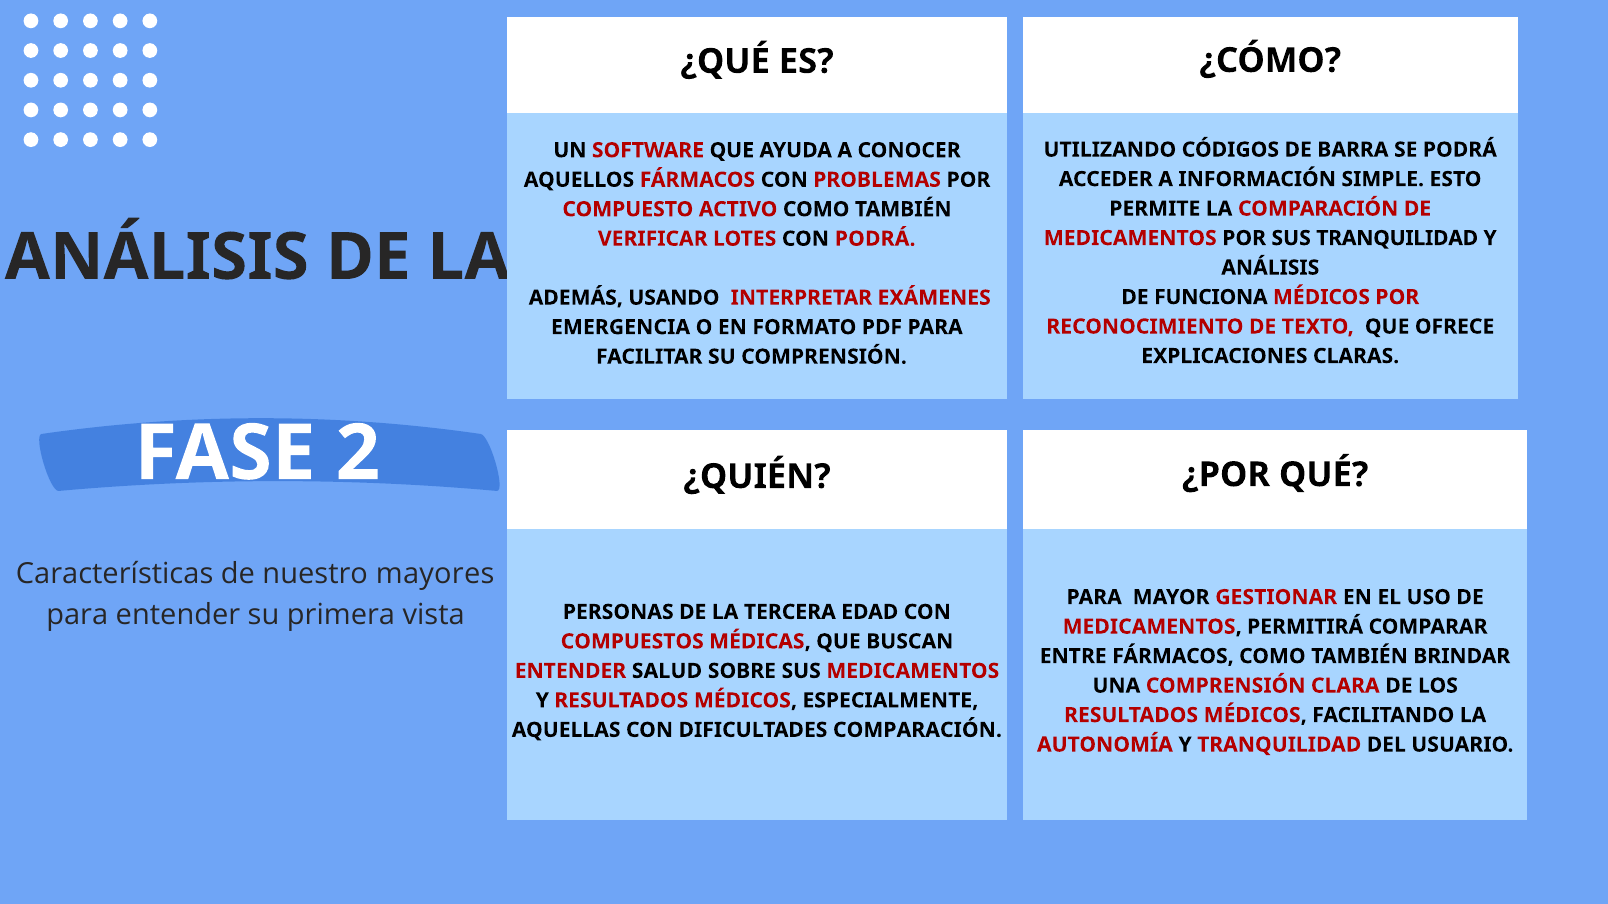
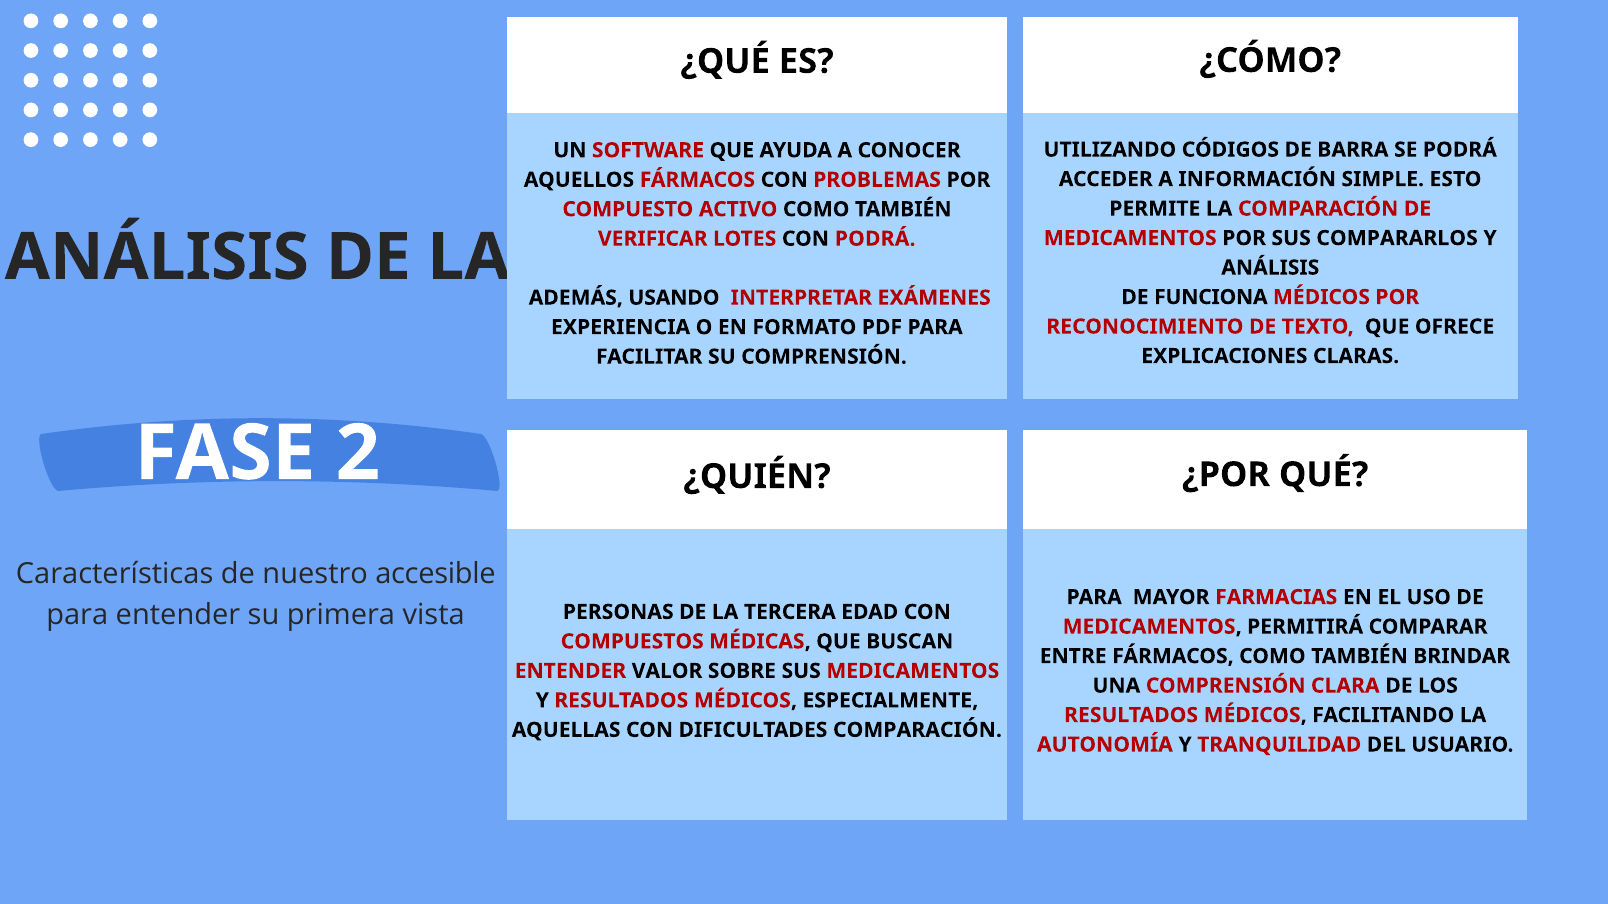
SUS TRANQUILIDAD: TRANQUILIDAD -> COMPARARLOS
EMERGENCIA: EMERGENCIA -> EXPERIENCIA
mayores: mayores -> accesible
GESTIONAR: GESTIONAR -> FARMACIAS
SALUD: SALUD -> VALOR
